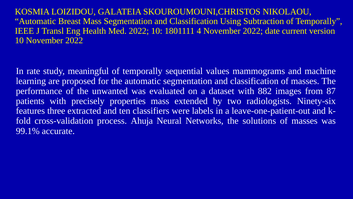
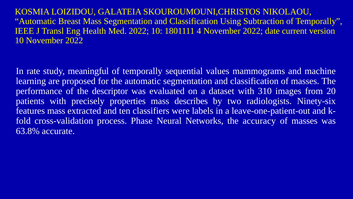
unwanted: unwanted -> descriptor
882: 882 -> 310
87: 87 -> 20
extended: extended -> describes
features three: three -> mass
Ahuja: Ahuja -> Phase
solutions: solutions -> accuracy
99.1%: 99.1% -> 63.8%
